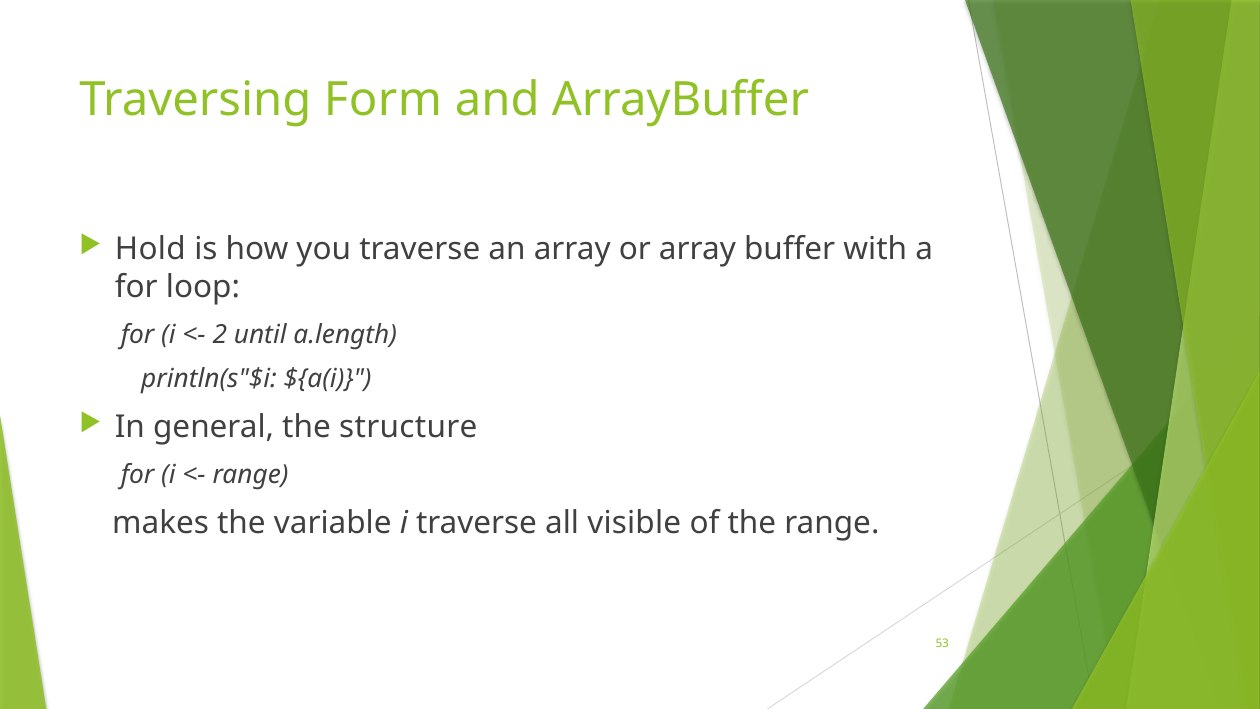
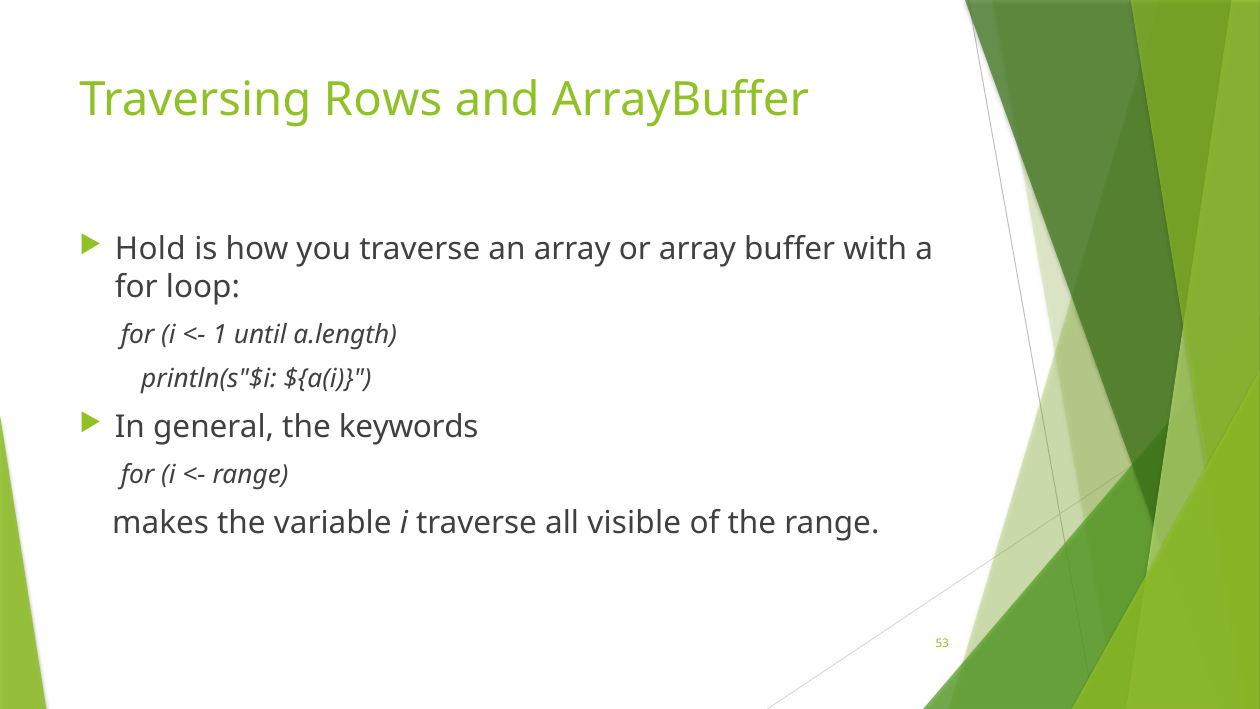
Form: Form -> Rows
2: 2 -> 1
structure: structure -> keywords
